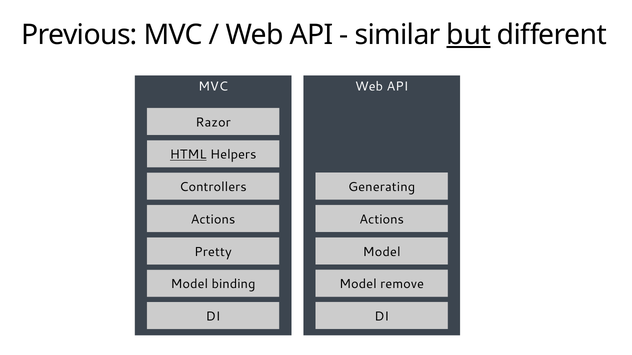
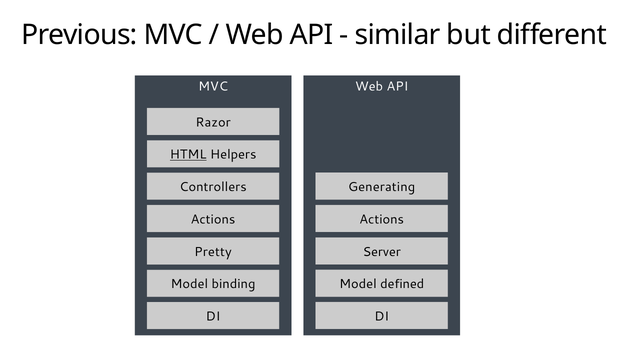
but underline: present -> none
Model at (382, 252): Model -> Server
remove: remove -> defined
